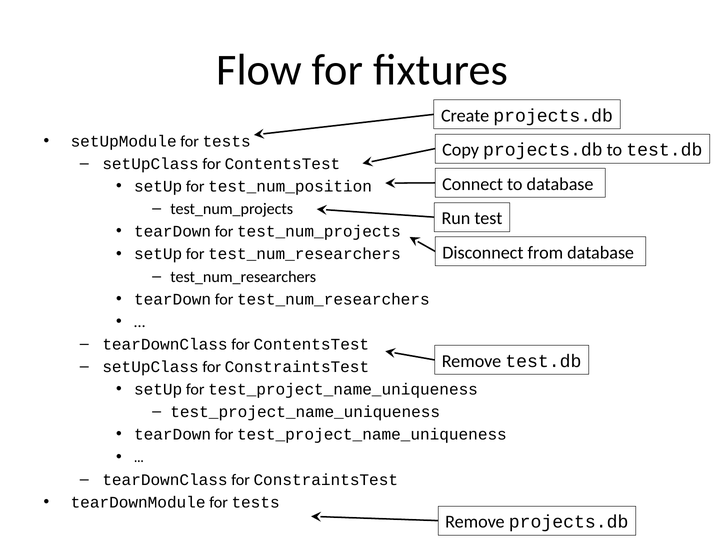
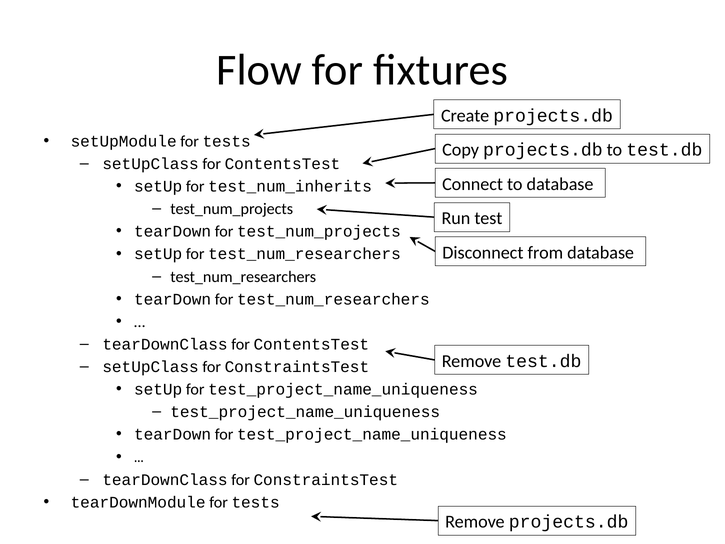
test_num_position: test_num_position -> test_num_inherits
